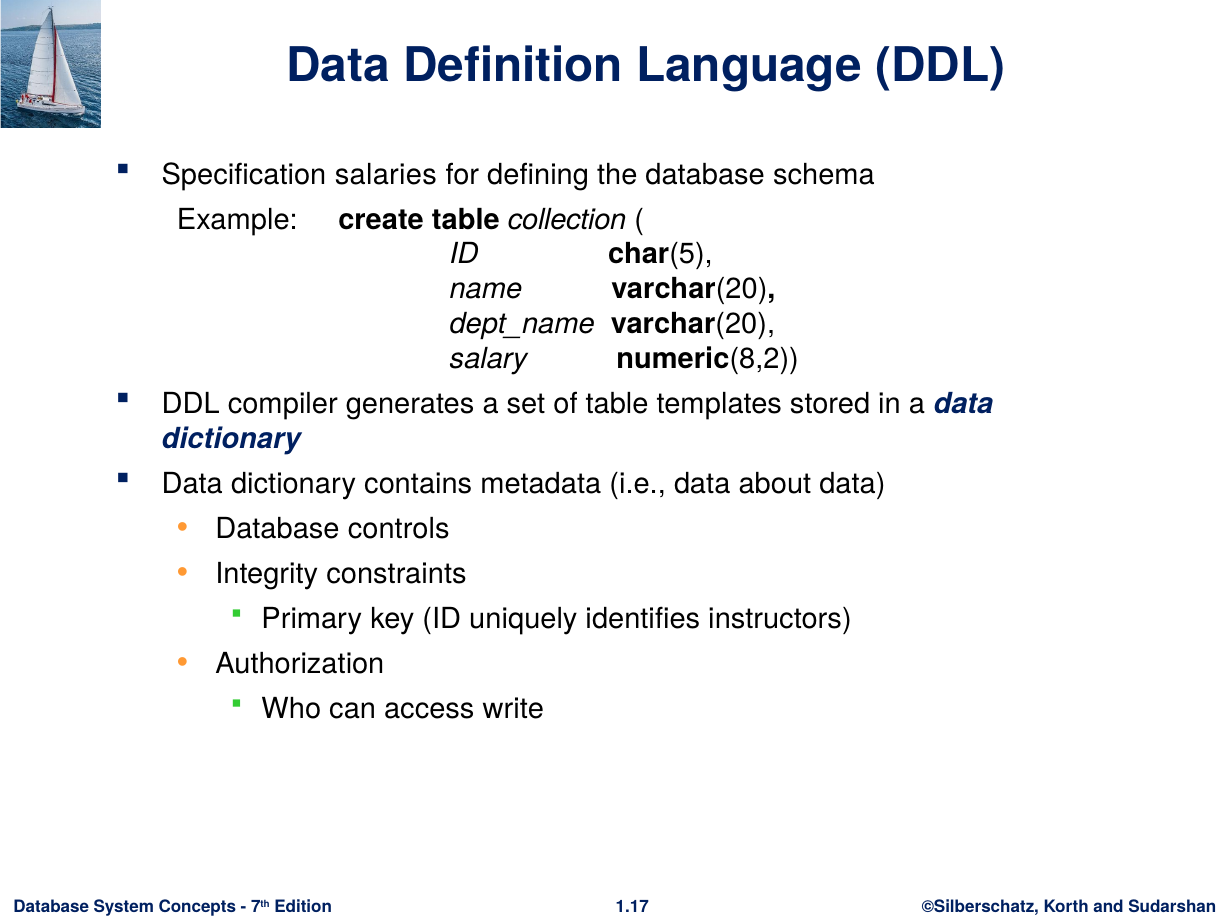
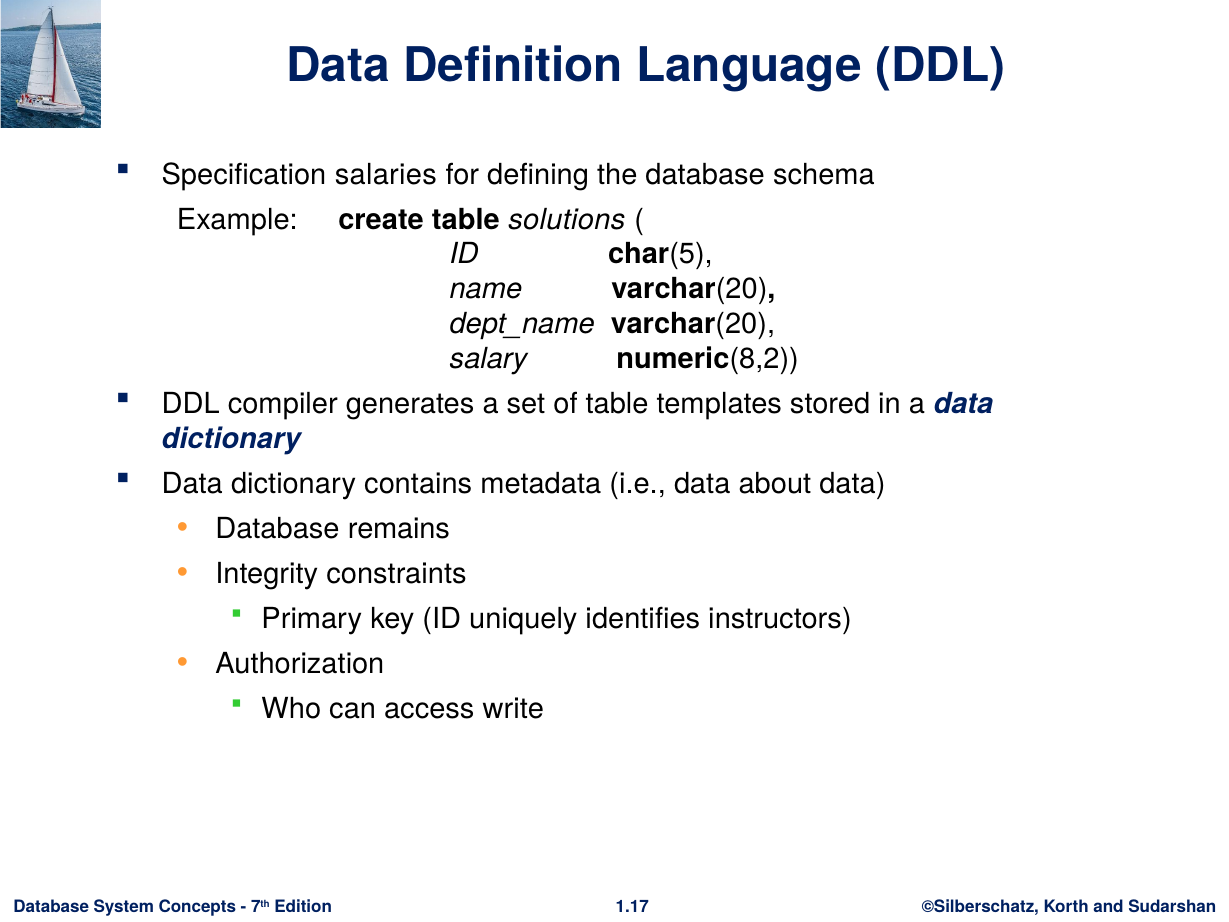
collection: collection -> solutions
controls: controls -> remains
